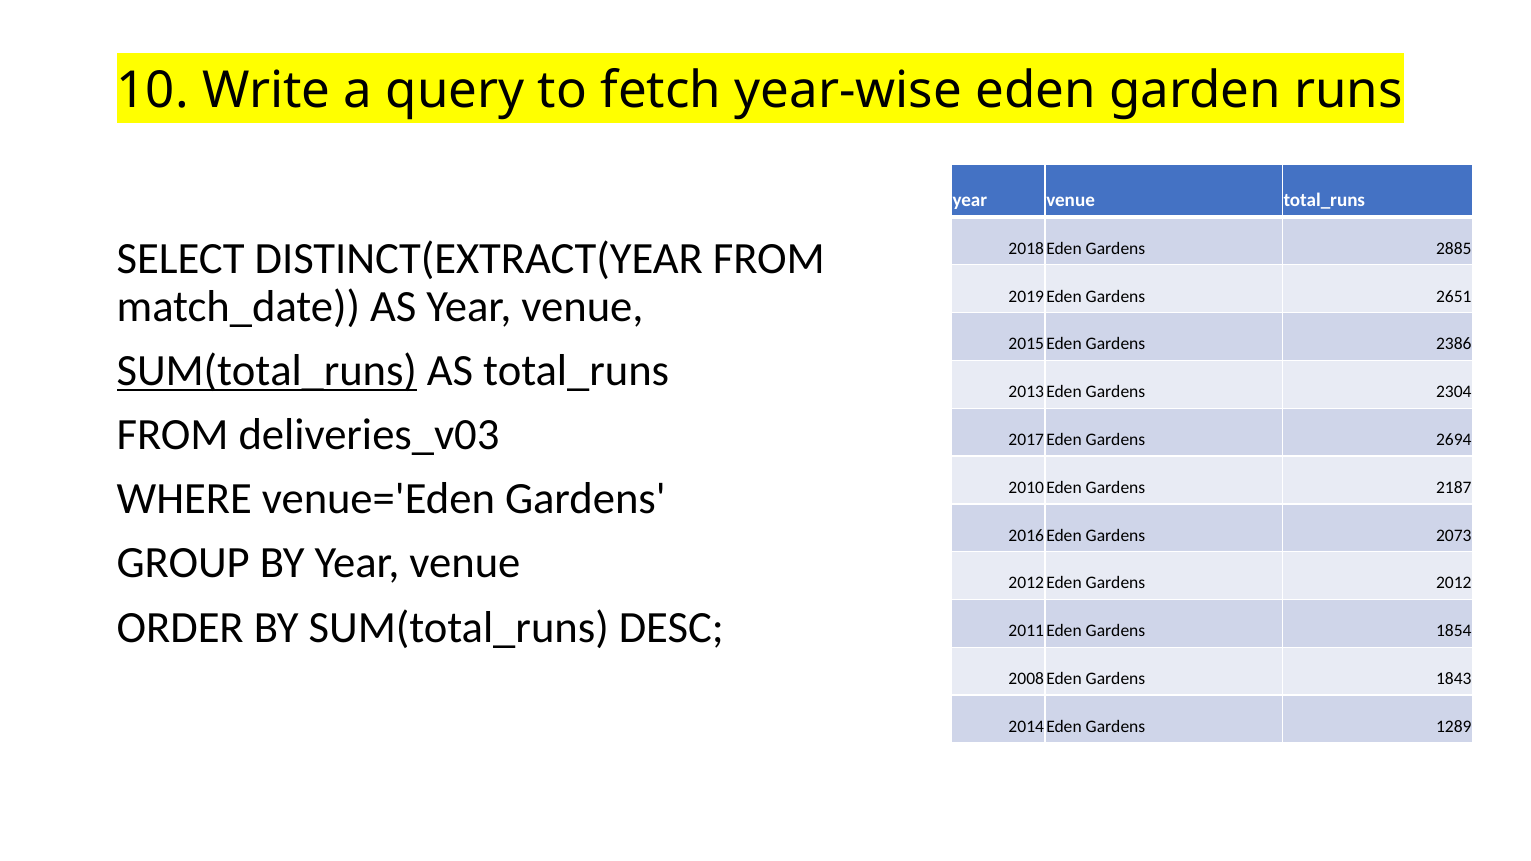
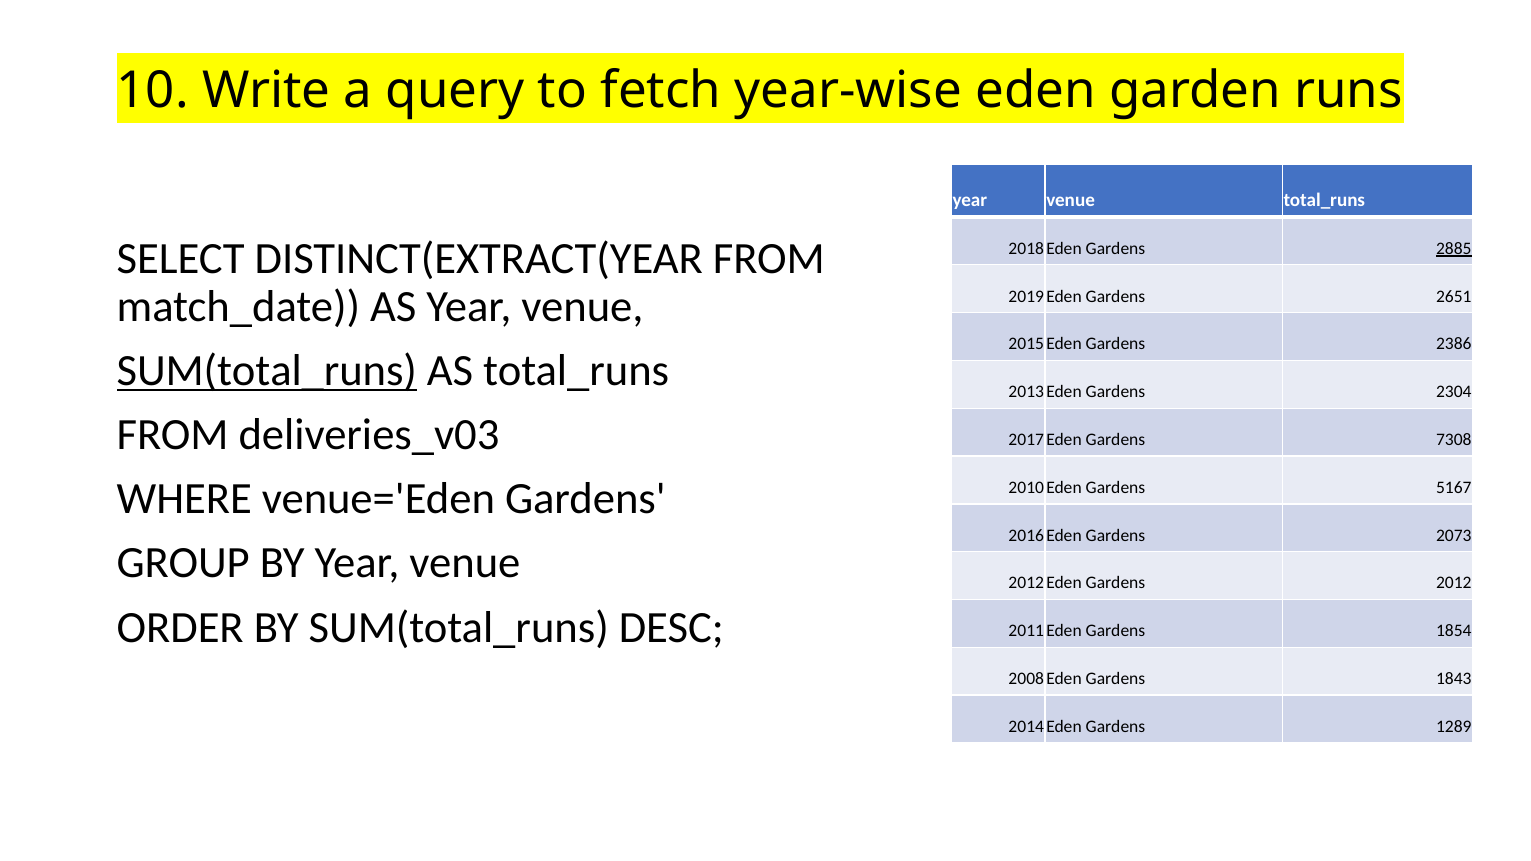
2885 underline: none -> present
2694: 2694 -> 7308
2187: 2187 -> 5167
